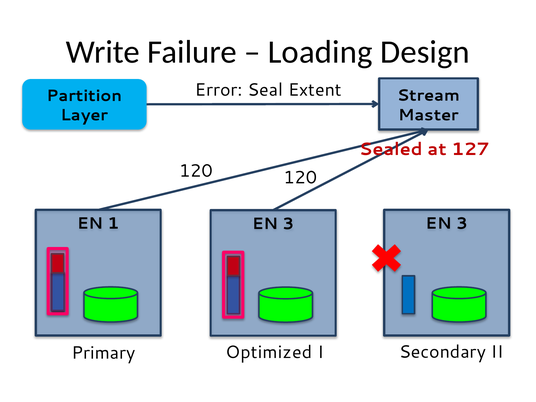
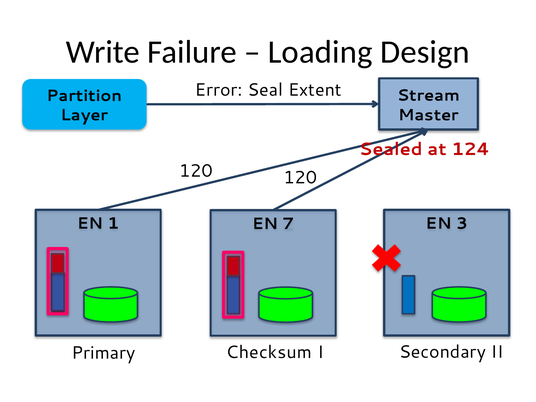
127: 127 -> 124
3 at (288, 224): 3 -> 7
Optimized: Optimized -> Checksum
